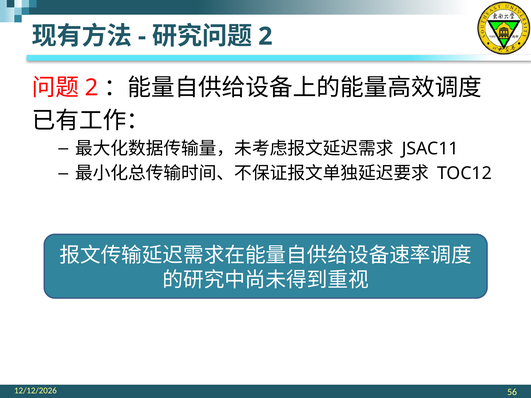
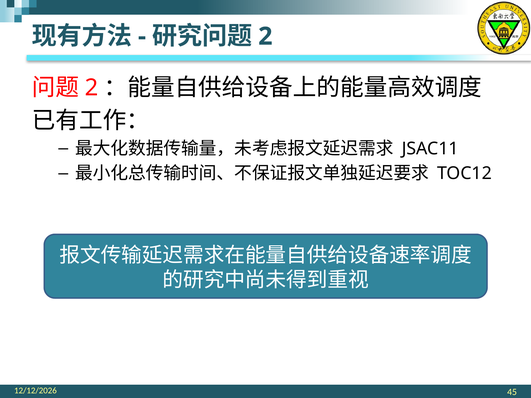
56: 56 -> 45
